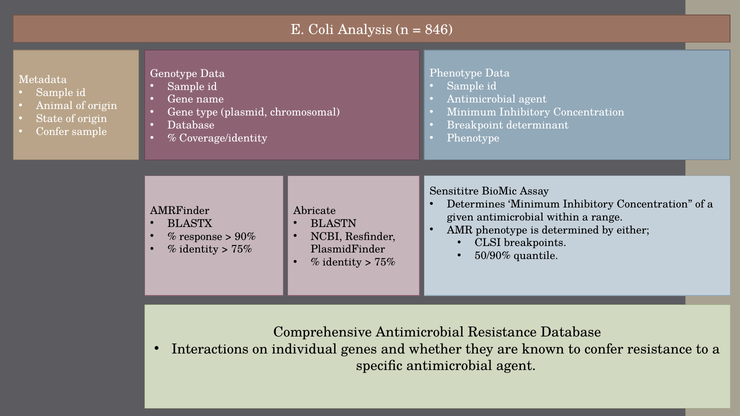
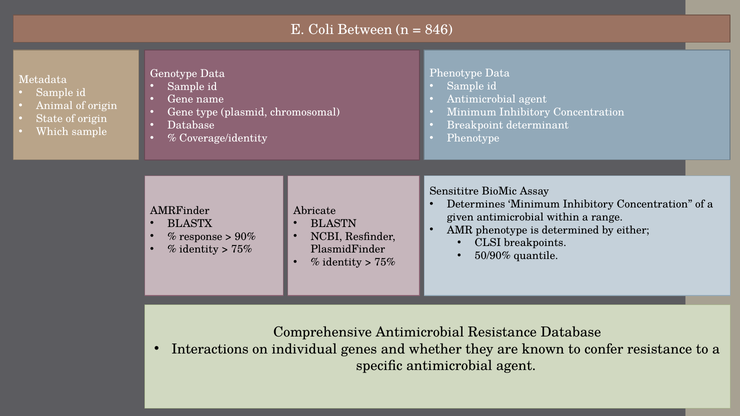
Analysis: Analysis -> Between
Confer at (52, 132): Confer -> Which
